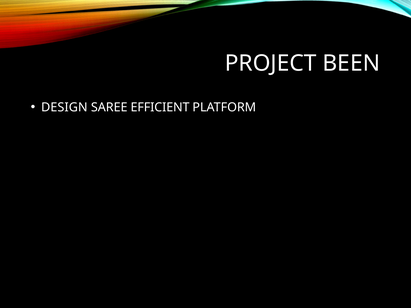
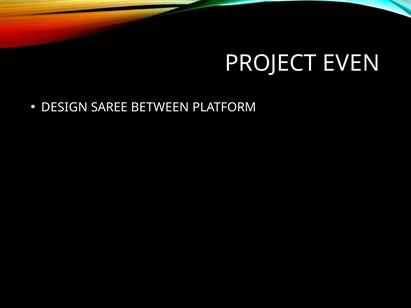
BEEN: BEEN -> EVEN
EFFICIENT: EFFICIENT -> BETWEEN
